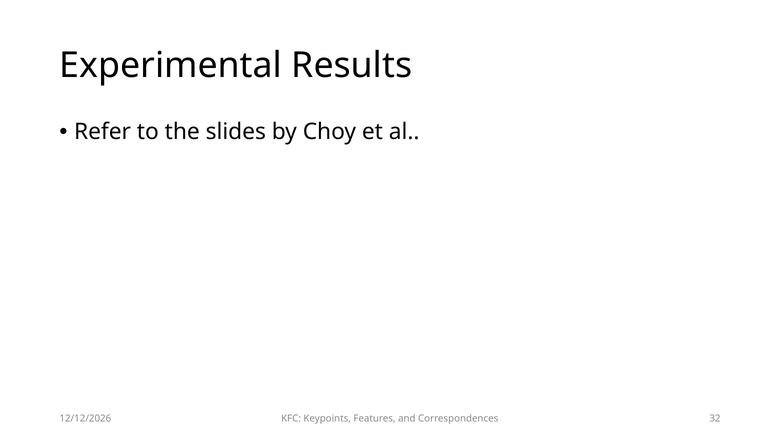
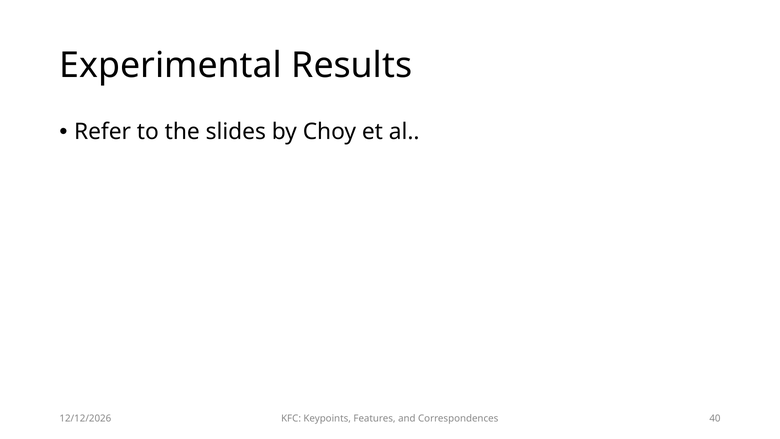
32: 32 -> 40
